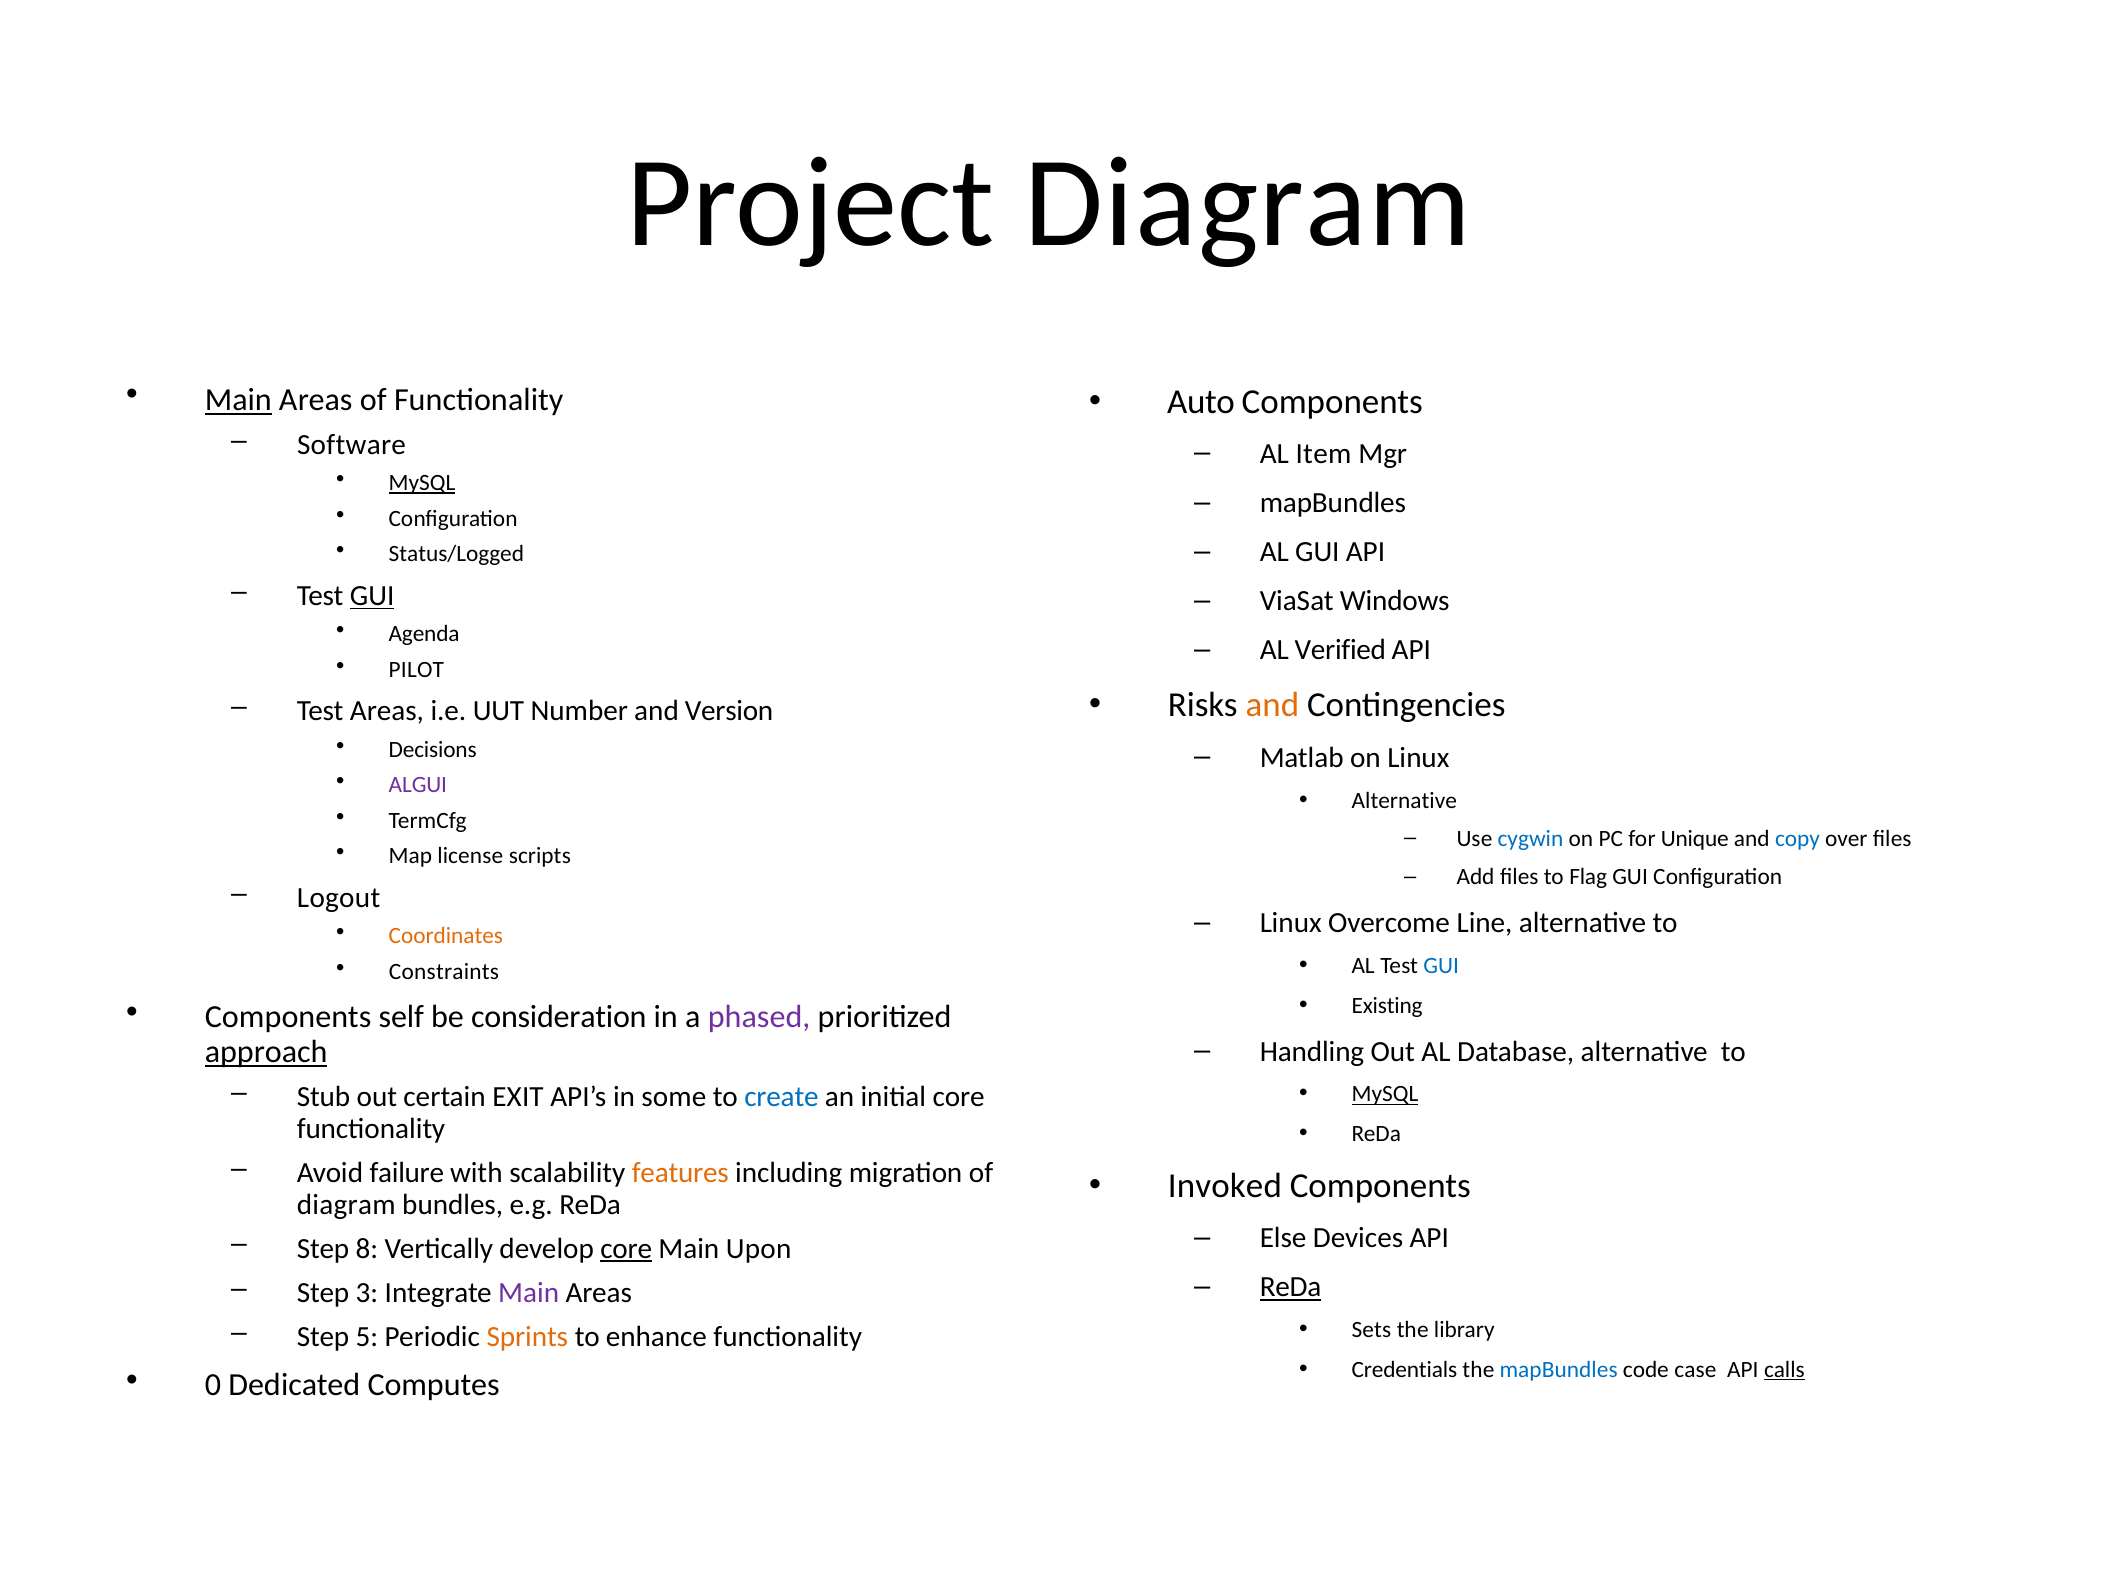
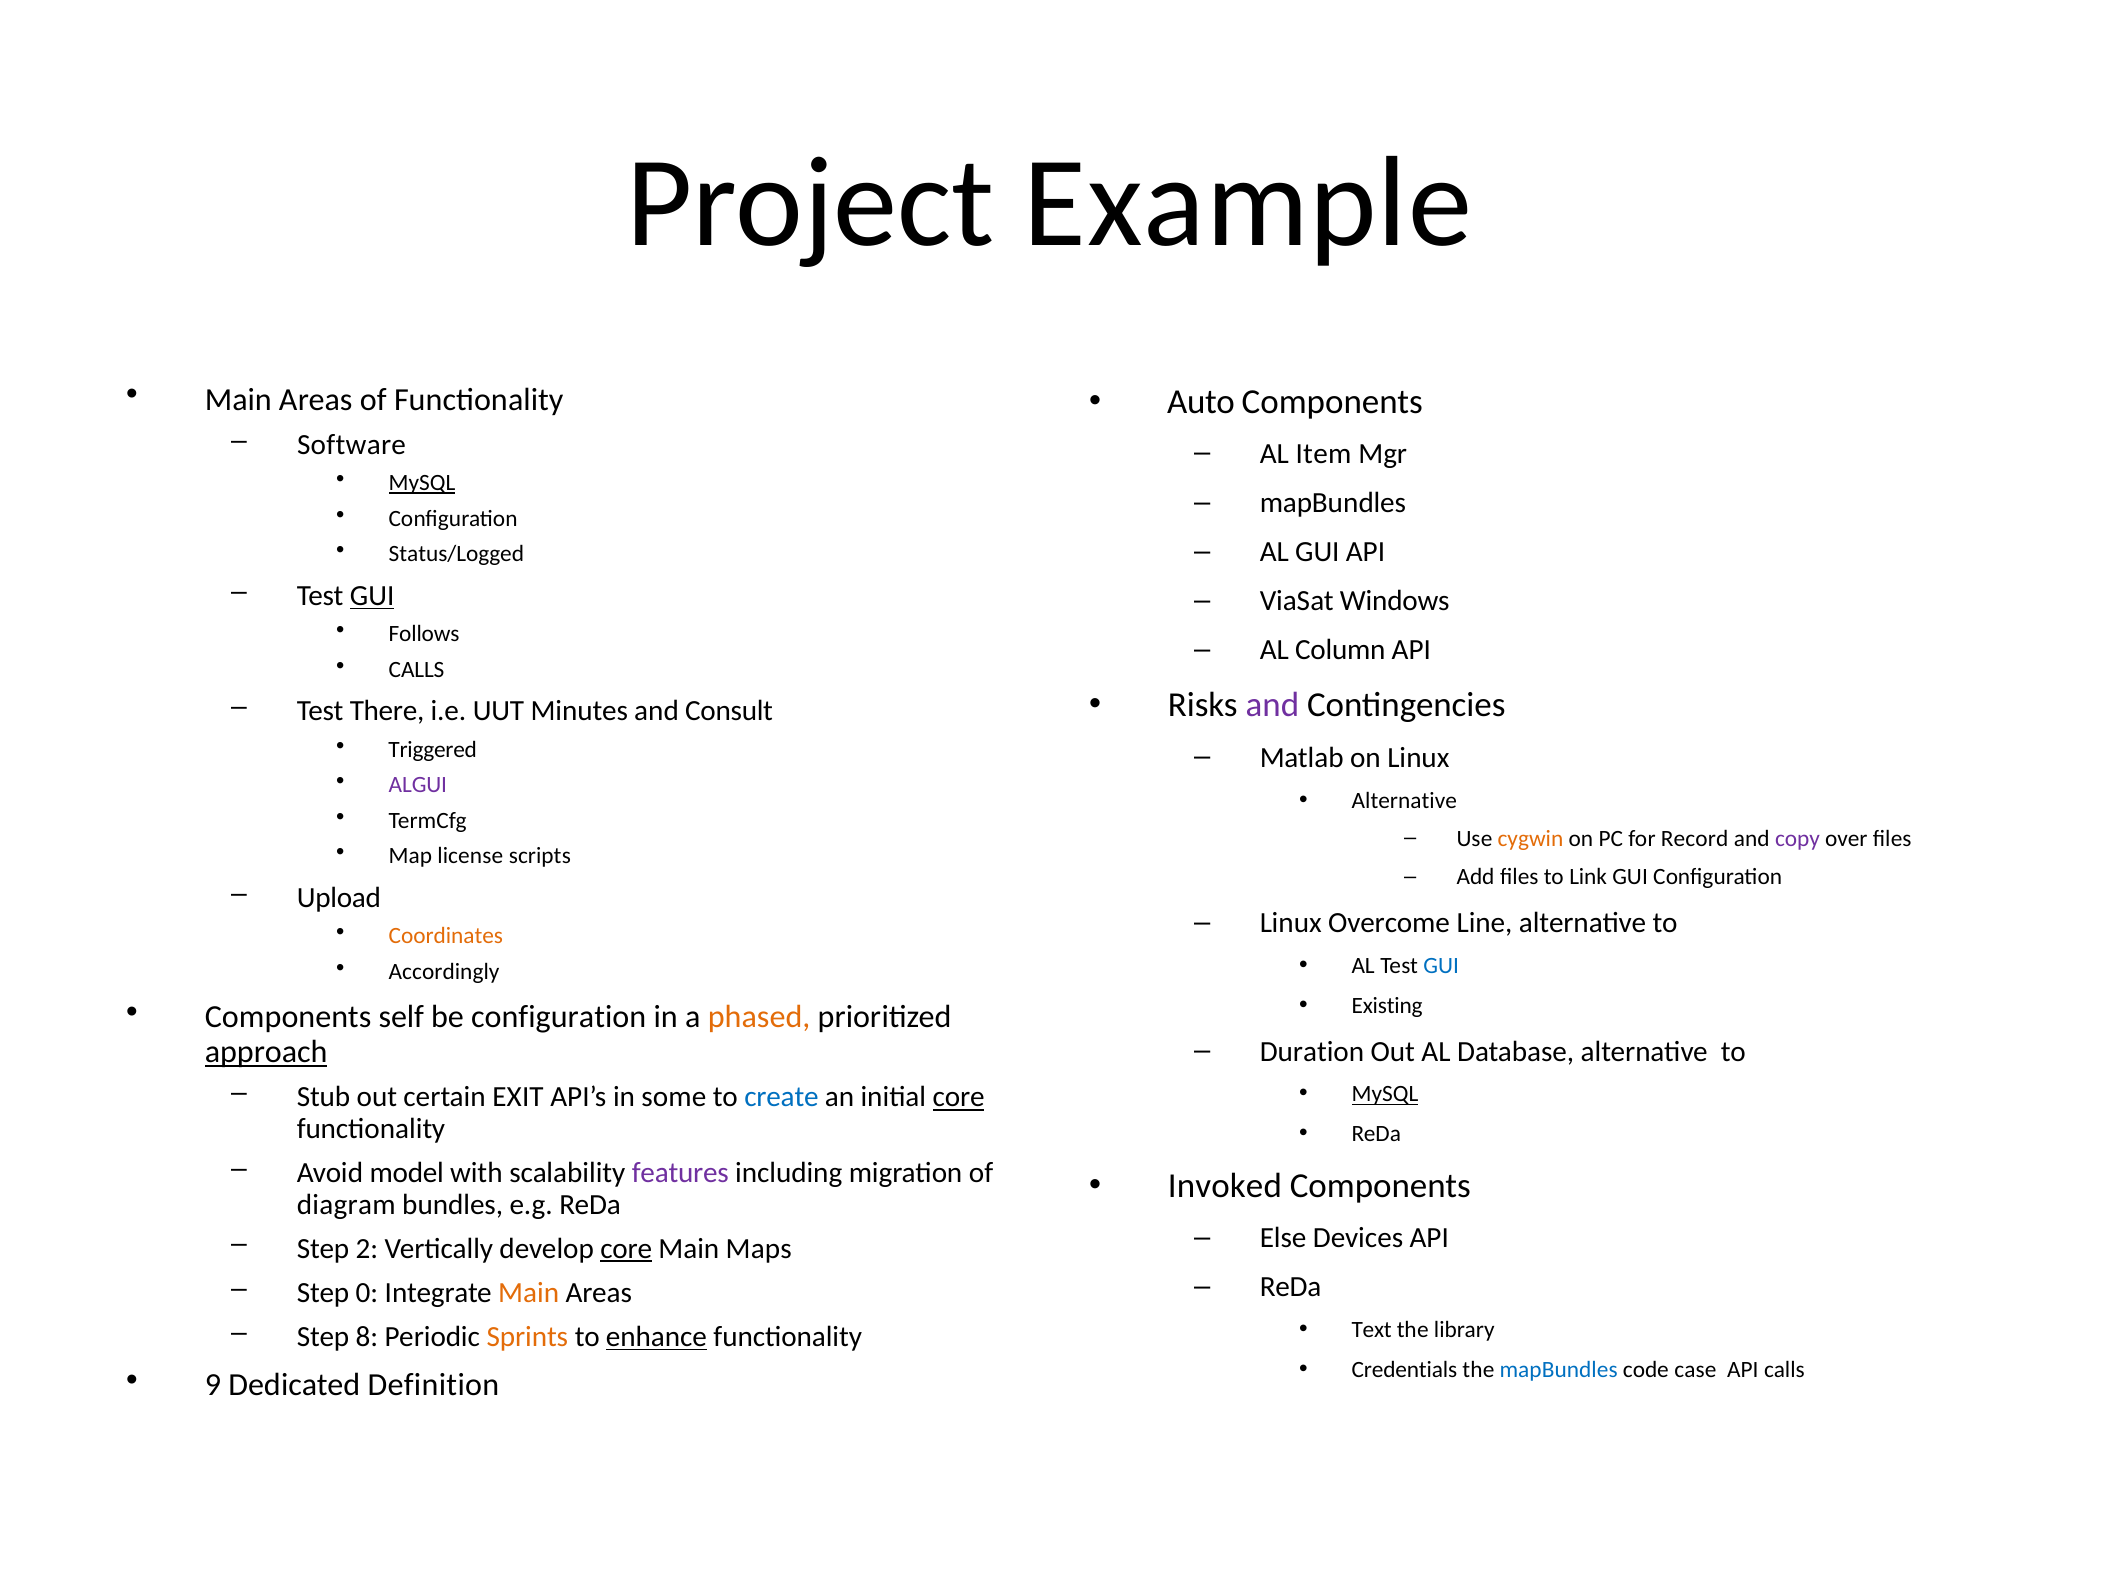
Project Diagram: Diagram -> Example
Main at (238, 400) underline: present -> none
Agenda: Agenda -> Follows
Verified: Verified -> Column
PILOT at (416, 670): PILOT -> CALLS
and at (1272, 705) colour: orange -> purple
Test Areas: Areas -> There
Number: Number -> Minutes
Version: Version -> Consult
Decisions: Decisions -> Triggered
cygwin colour: blue -> orange
Unique: Unique -> Record
copy colour: blue -> purple
Flag: Flag -> Link
Logout: Logout -> Upload
Constraints: Constraints -> Accordingly
be consideration: consideration -> configuration
phased colour: purple -> orange
Handling: Handling -> Duration
core at (959, 1097) underline: none -> present
failure: failure -> model
features colour: orange -> purple
8: 8 -> 2
Upon: Upon -> Maps
ReDa at (1291, 1287) underline: present -> none
3: 3 -> 0
Main at (529, 1293) colour: purple -> orange
Sets: Sets -> Text
5: 5 -> 8
enhance underline: none -> present
calls at (1784, 1369) underline: present -> none
0: 0 -> 9
Computes: Computes -> Definition
